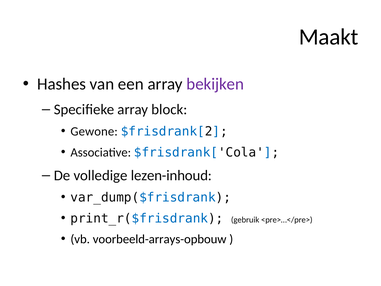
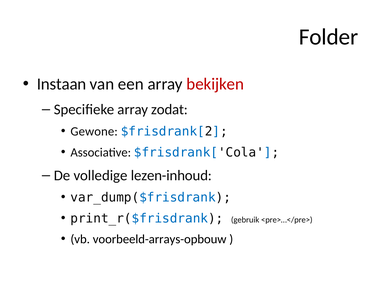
Maakt: Maakt -> Folder
Hashes: Hashes -> Instaan
bekijken colour: purple -> red
block: block -> zodat
